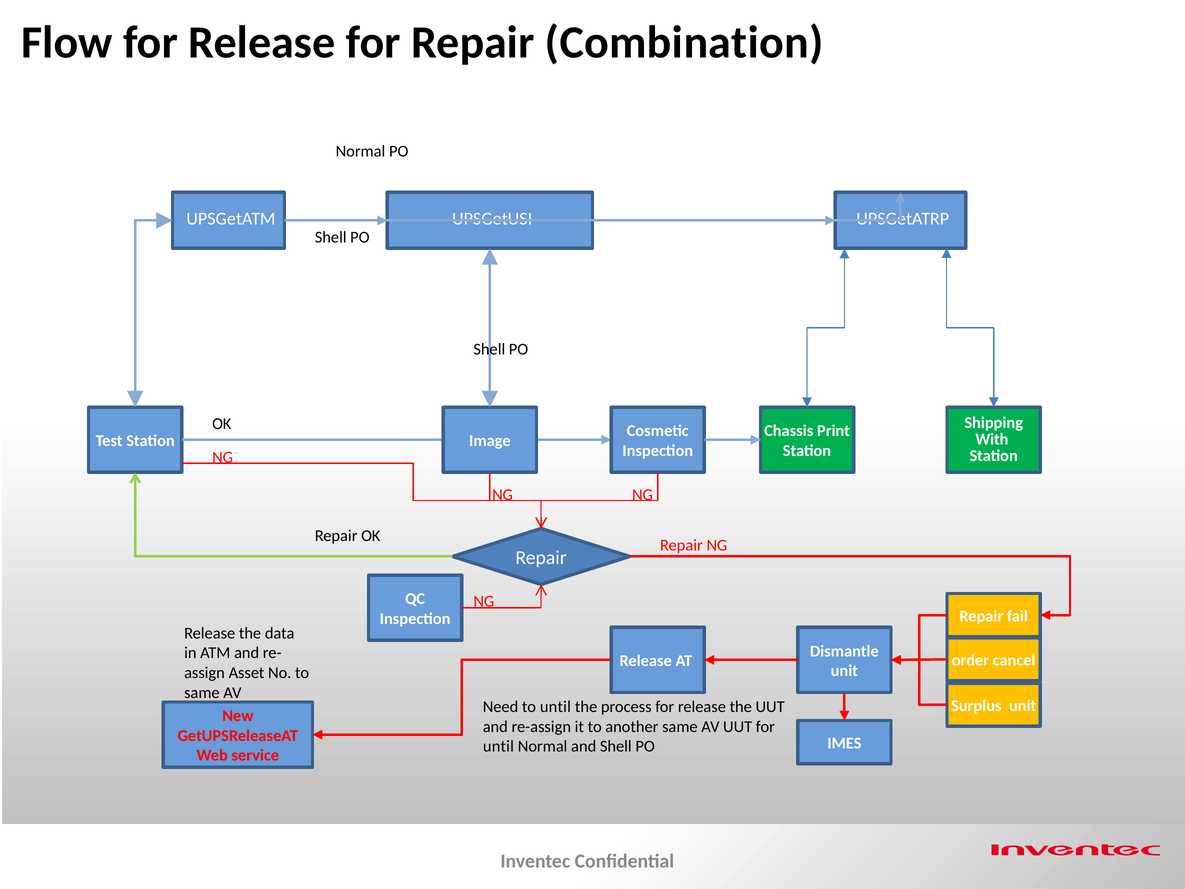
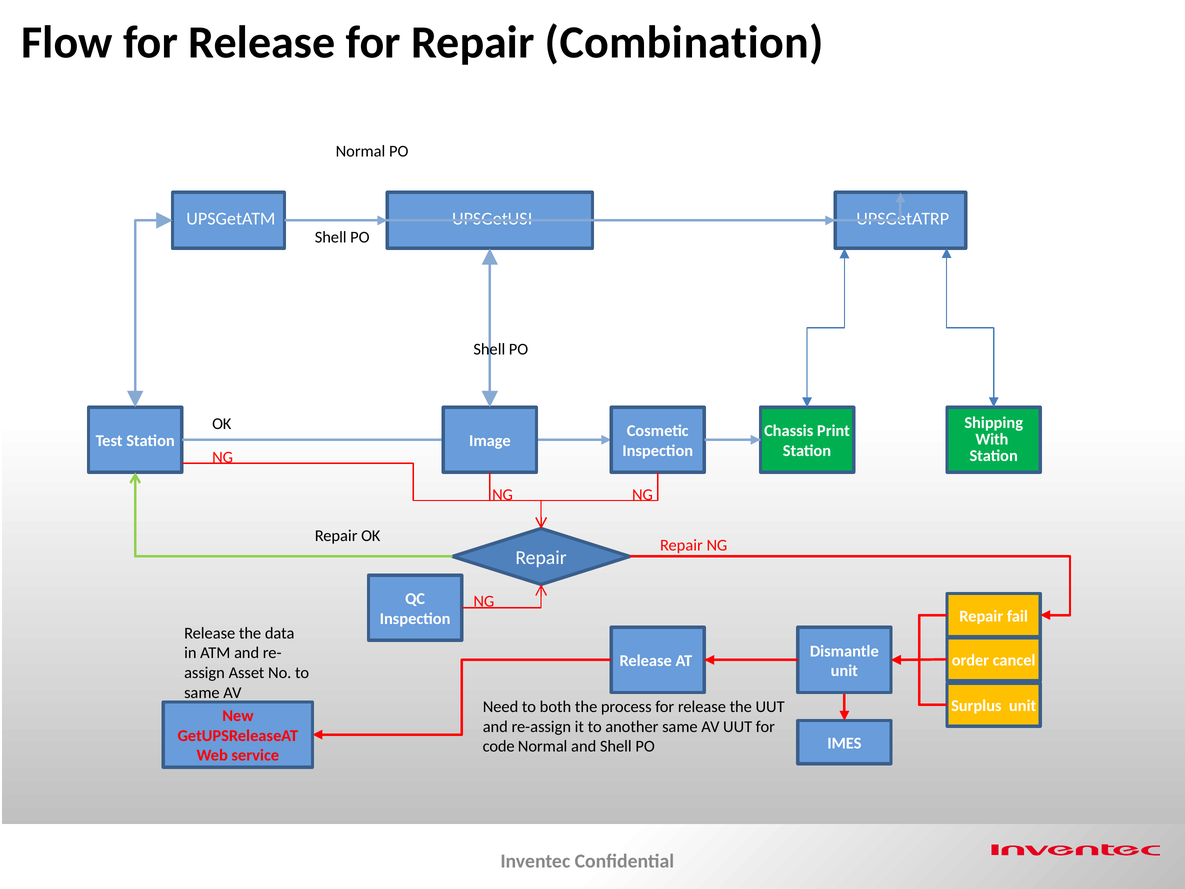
to until: until -> both
until at (498, 746): until -> code
